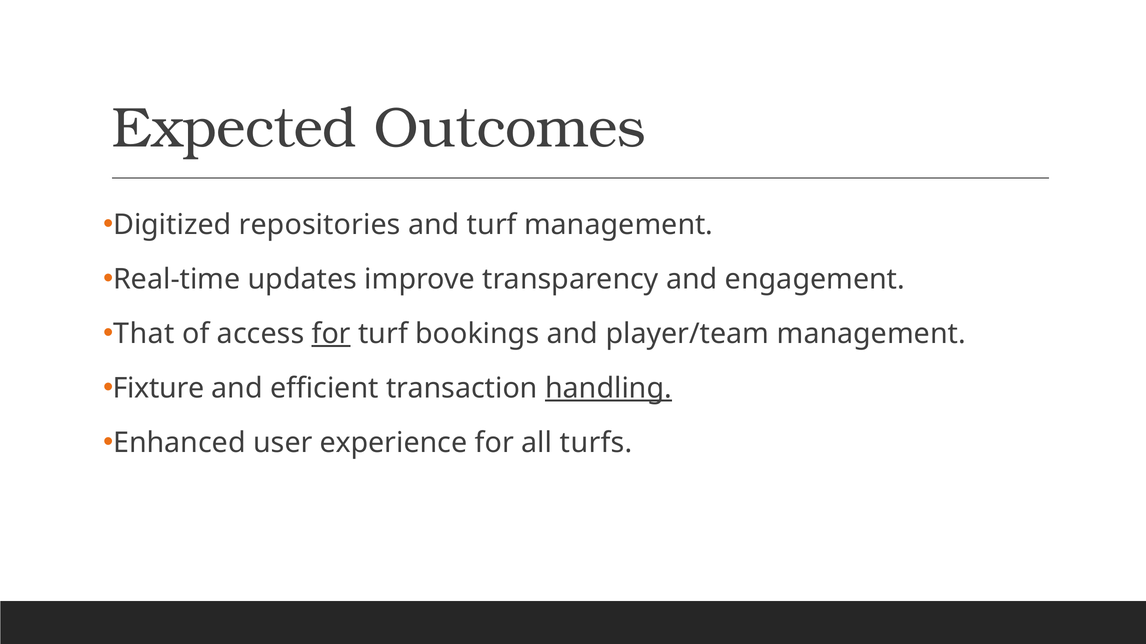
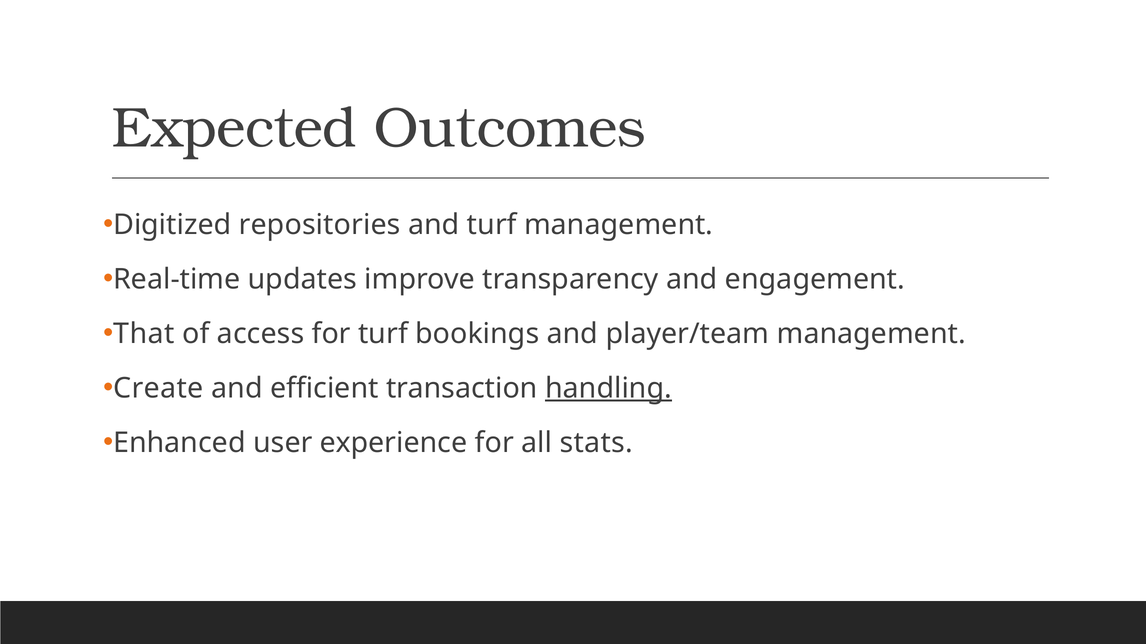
for at (331, 334) underline: present -> none
Fixture: Fixture -> Create
turfs: turfs -> stats
